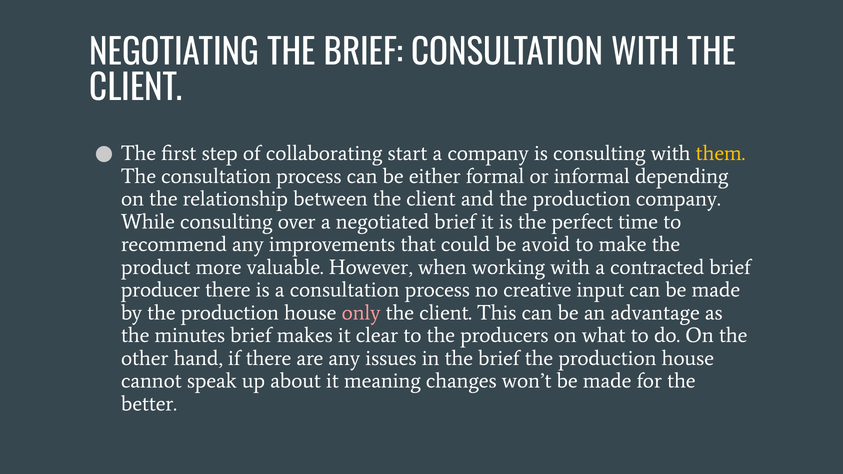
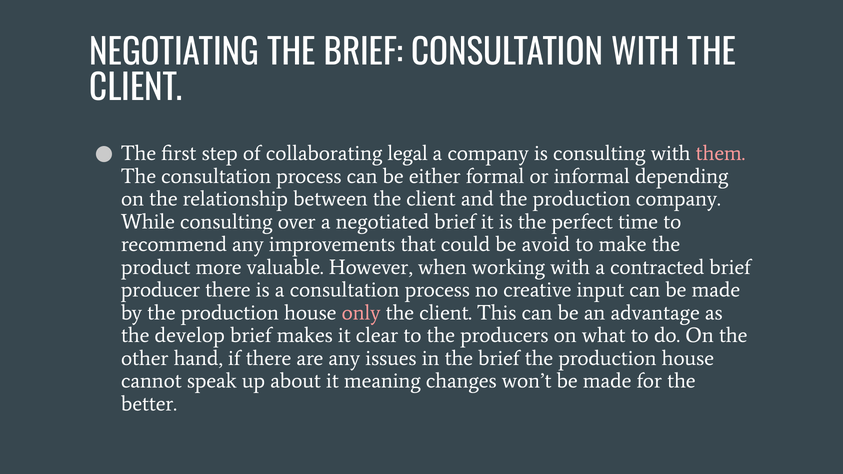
start: start -> legal
them colour: yellow -> pink
minutes: minutes -> develop
